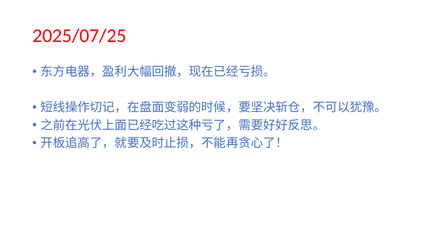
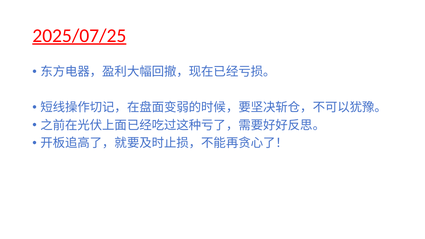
2025/07/25 underline: none -> present
